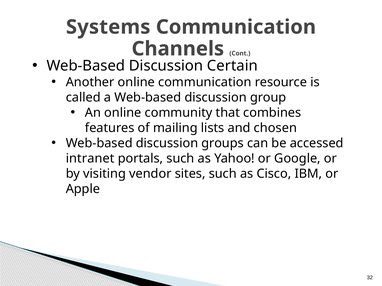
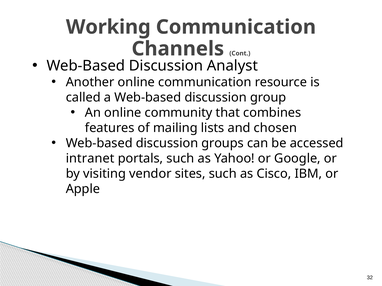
Systems: Systems -> Working
Certain: Certain -> Analyst
